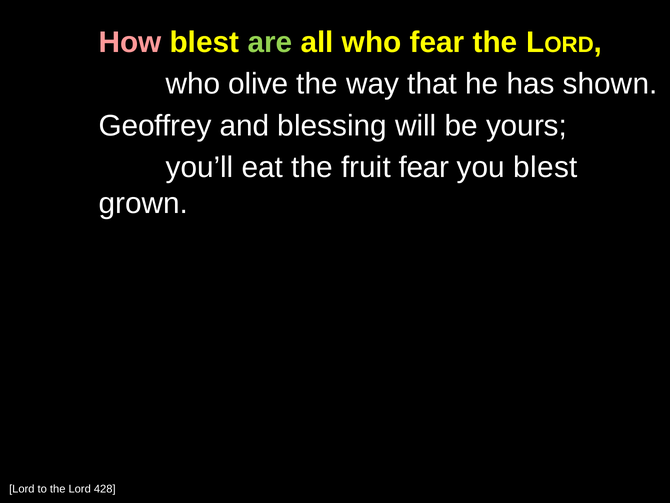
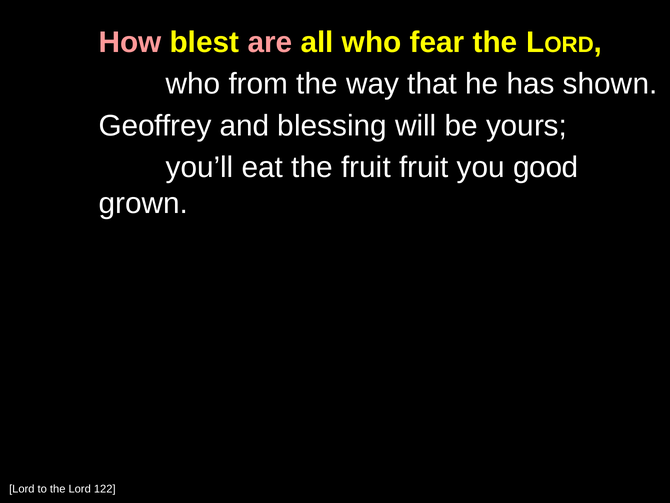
are colour: light green -> pink
olive: olive -> from
fruit fear: fear -> fruit
you blest: blest -> good
428: 428 -> 122
